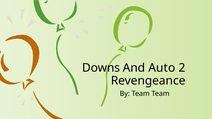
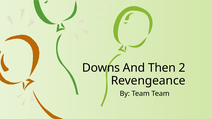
Auto: Auto -> Then
